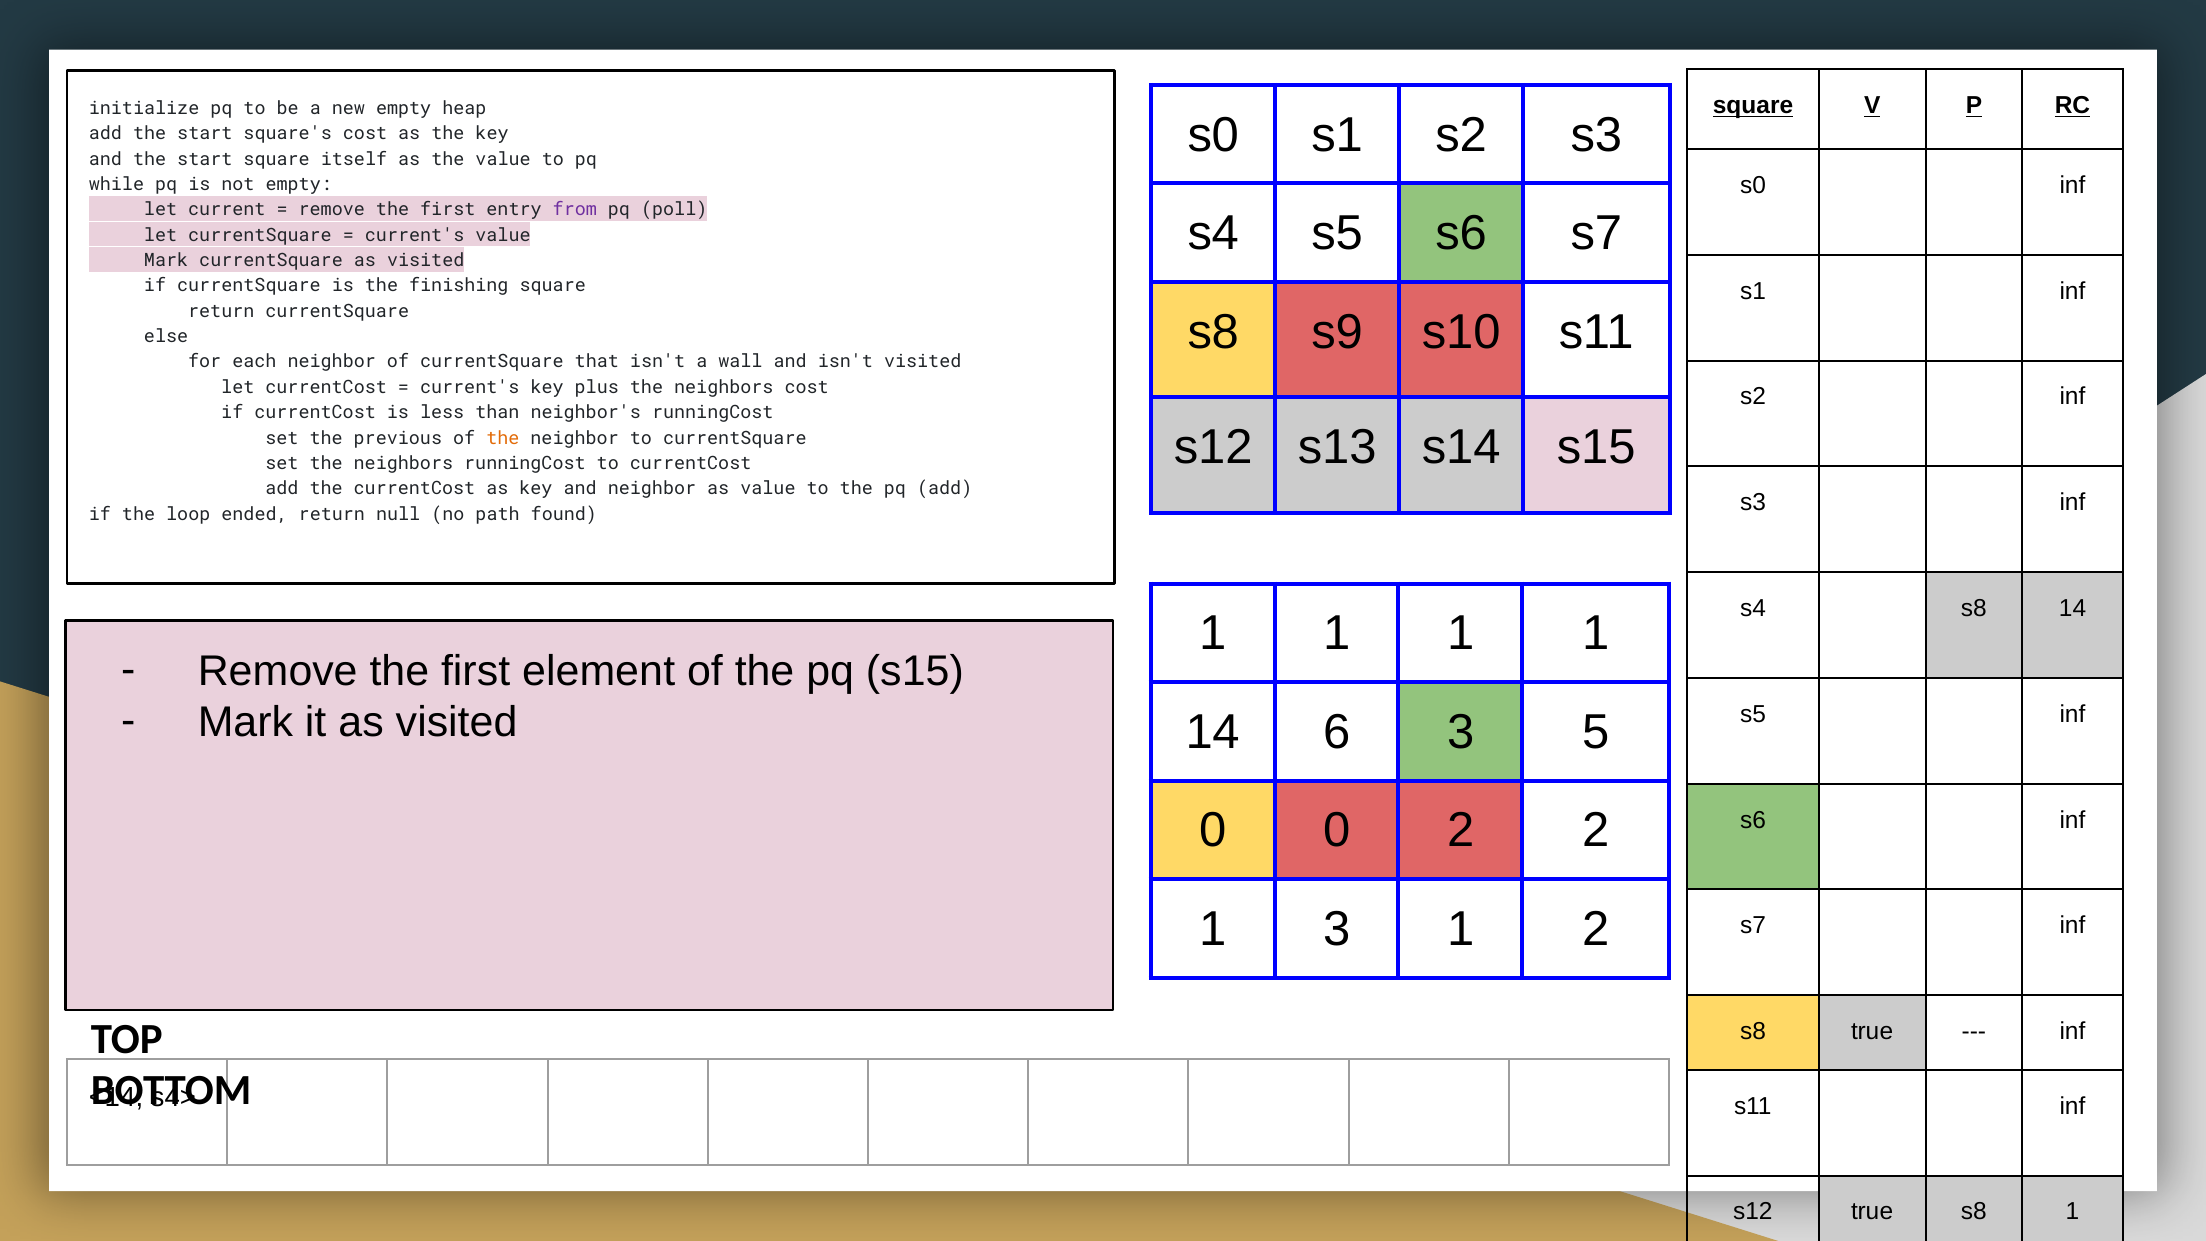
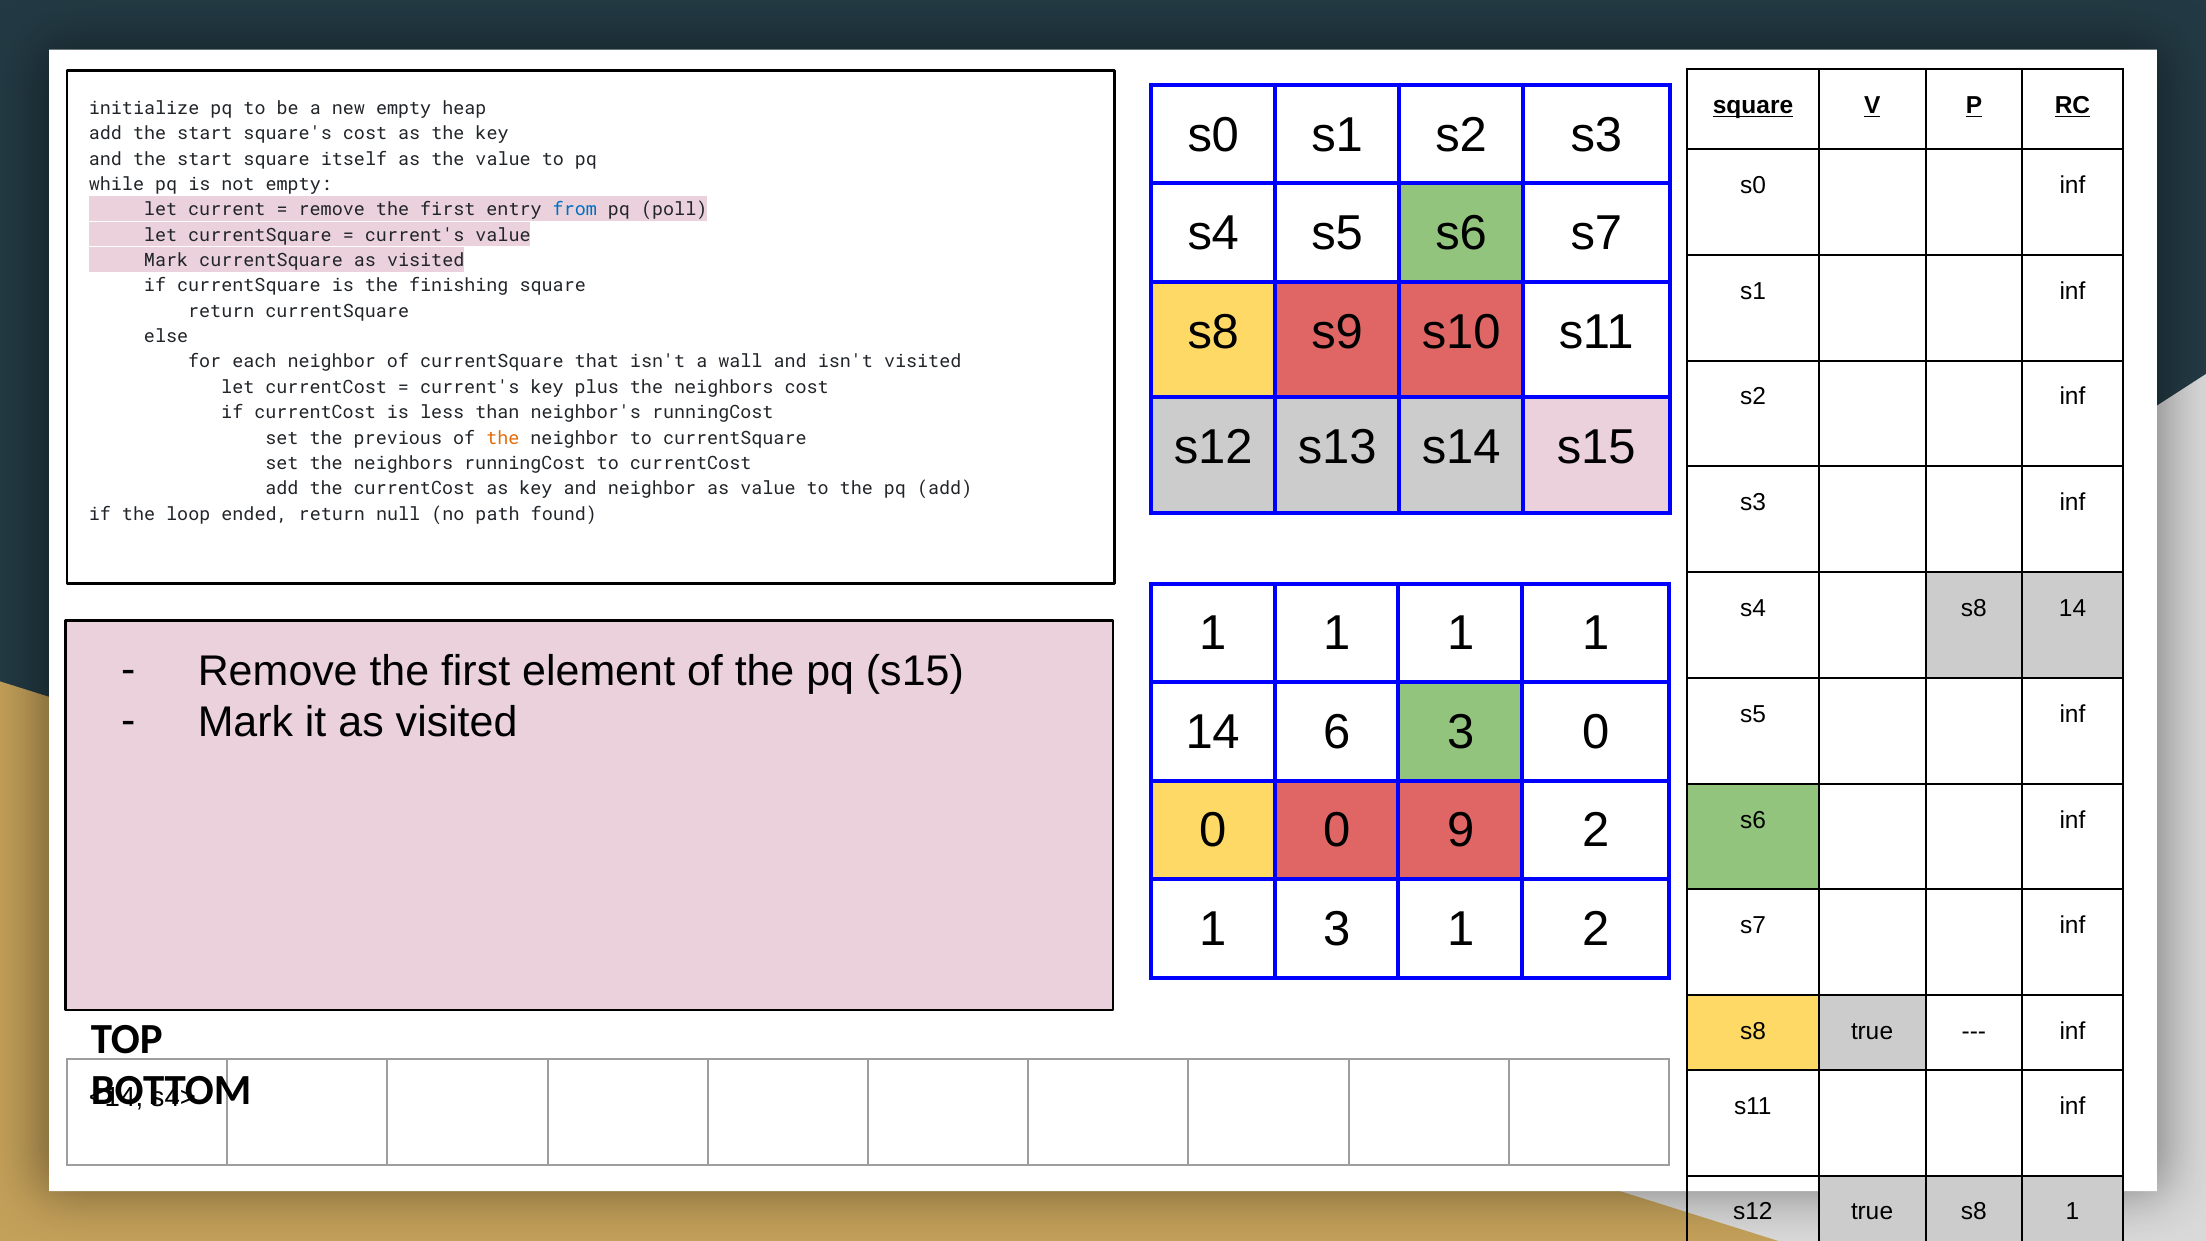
from colour: purple -> blue
3 5: 5 -> 0
0 2: 2 -> 9
